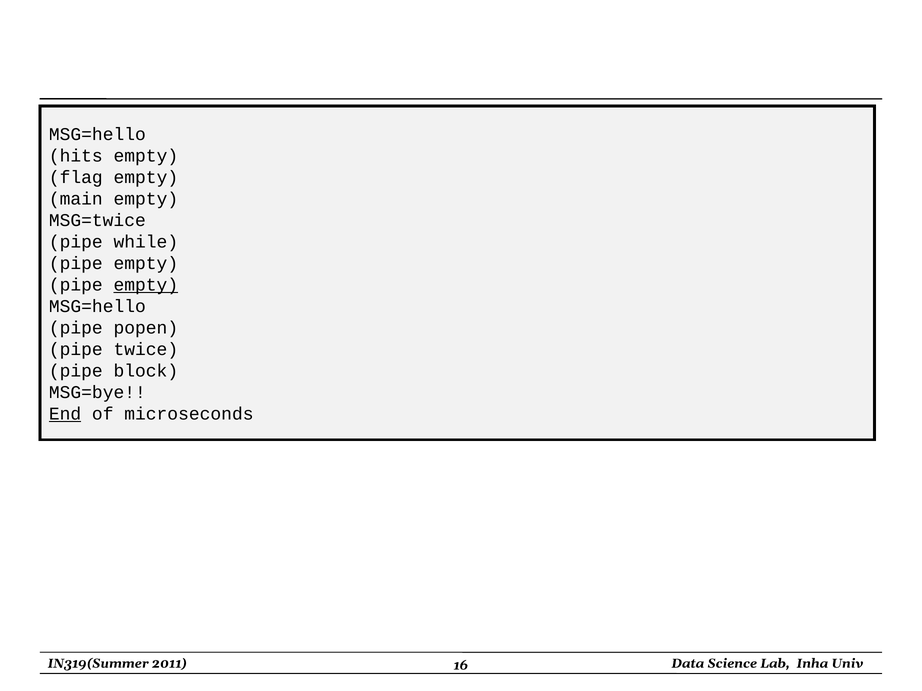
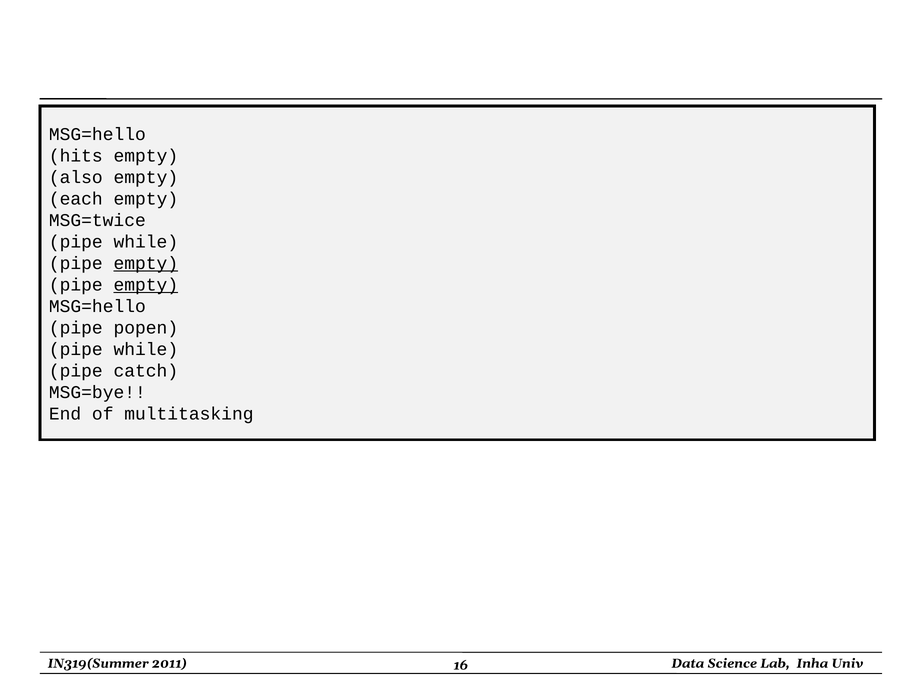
flag: flag -> also
main: main -> each
empty at (146, 264) underline: none -> present
twice at (146, 350): twice -> while
block: block -> catch
End underline: present -> none
microseconds: microseconds -> multitasking
